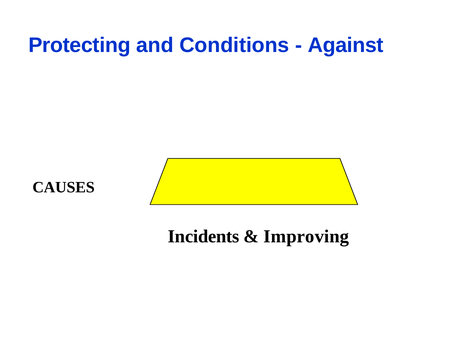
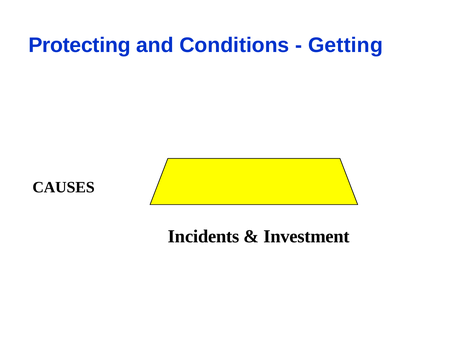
Against: Against -> Getting
Improving: Improving -> Investment
